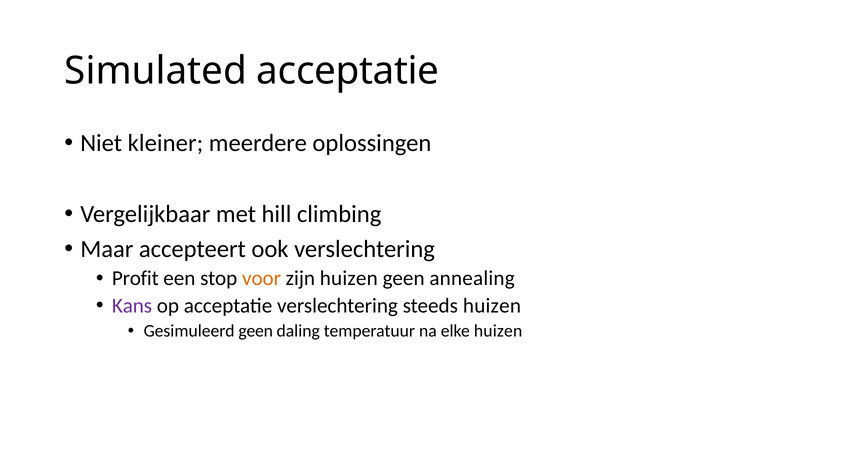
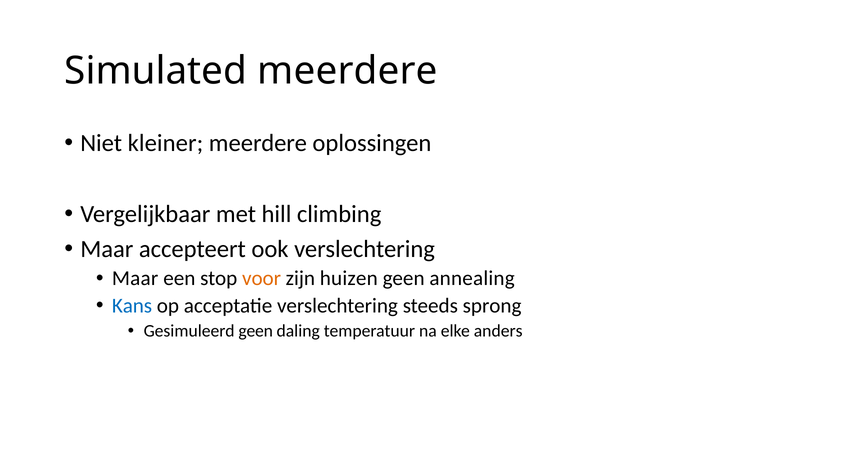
Simulated acceptatie: acceptatie -> meerdere
Profit at (135, 278): Profit -> Maar
Kans colour: purple -> blue
steeds huizen: huizen -> sprong
elke huizen: huizen -> anders
